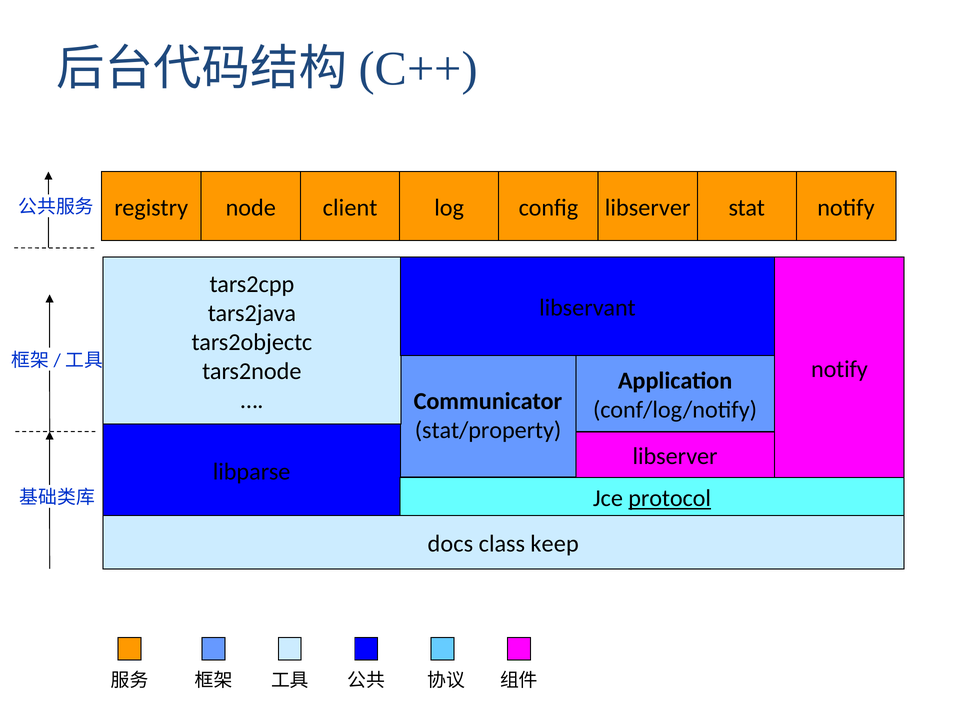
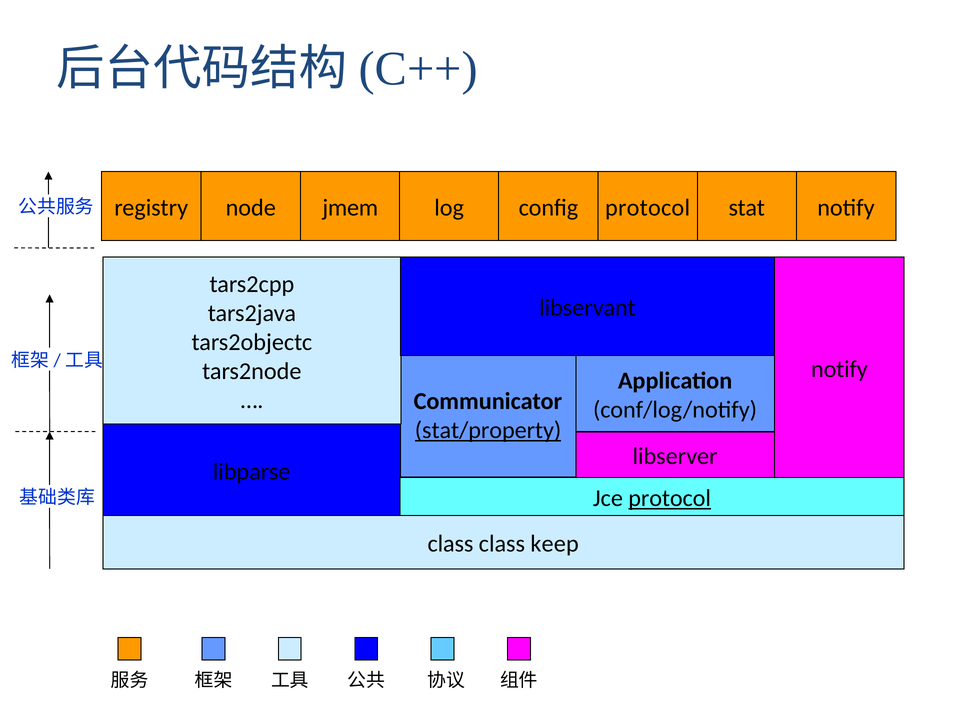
client: client -> jmem
libserver at (648, 208): libserver -> protocol
stat/property underline: none -> present
docs at (450, 544): docs -> class
